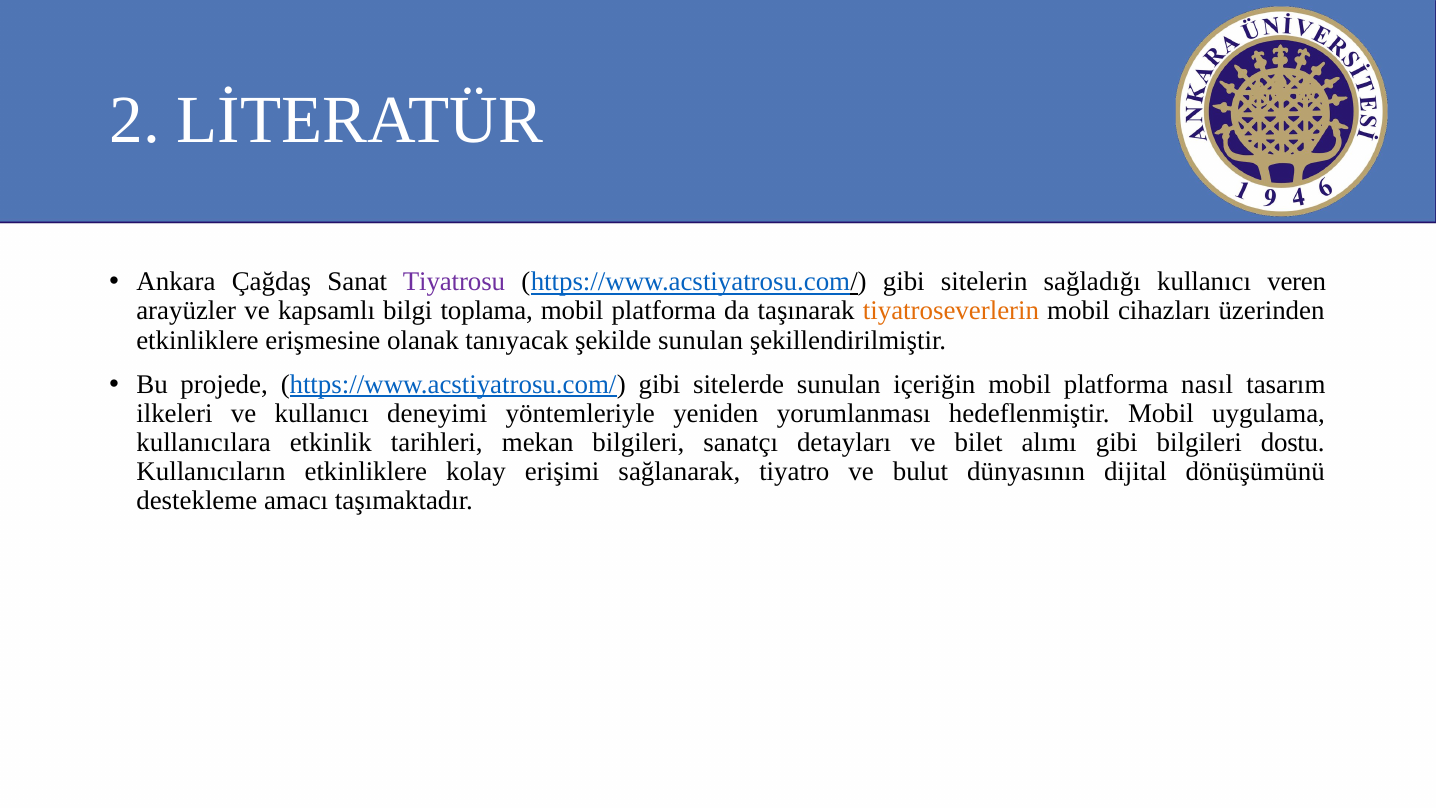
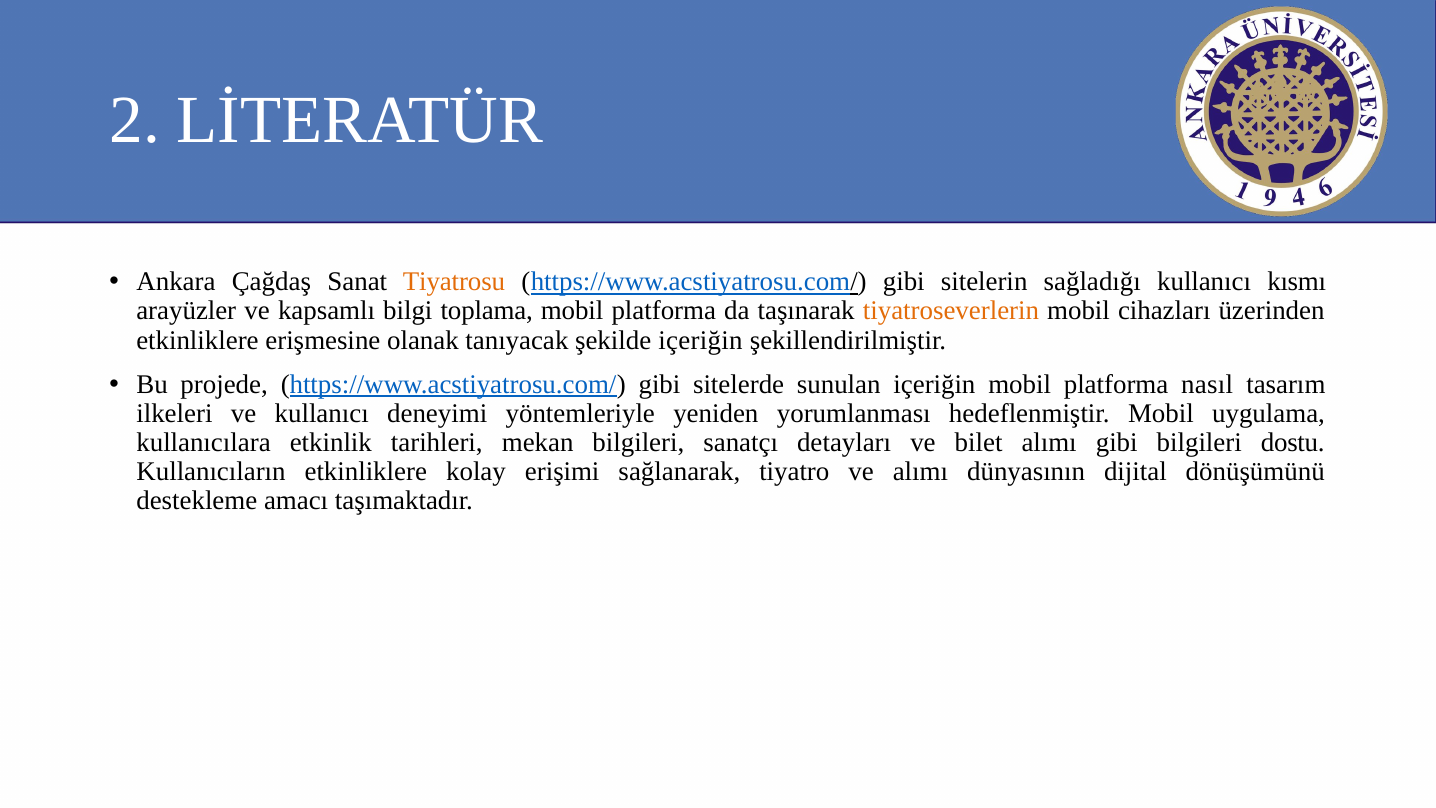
Tiyatrosu colour: purple -> orange
veren: veren -> kısmı
şekilde sunulan: sunulan -> içeriğin
ve bulut: bulut -> alımı
